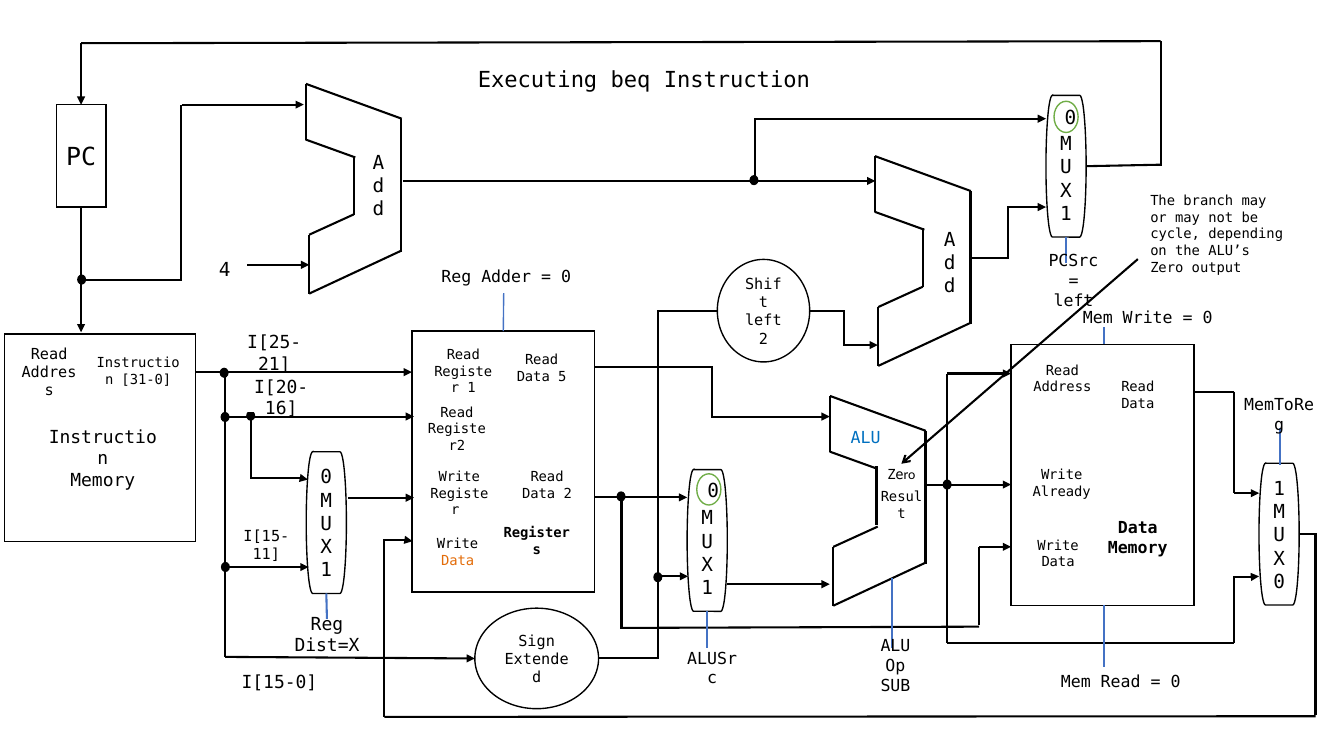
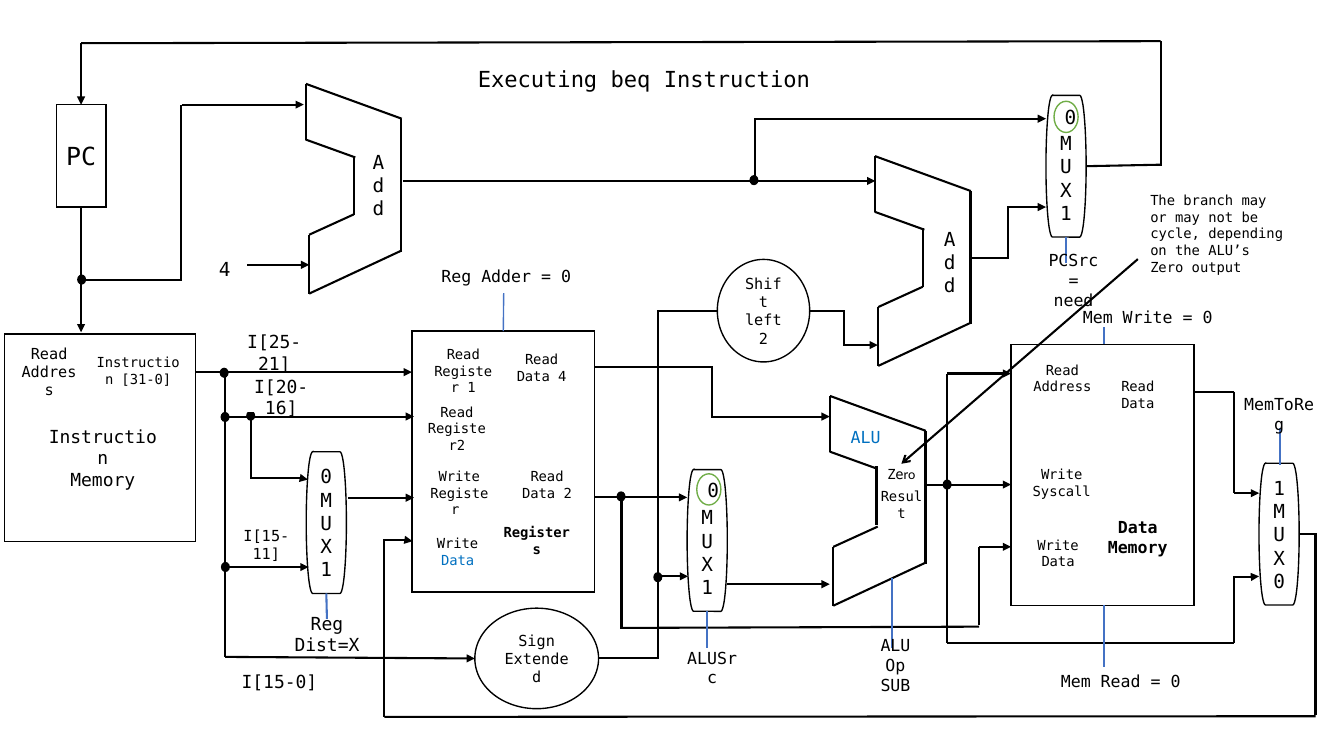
left at (1074, 301): left -> need
Data 5: 5 -> 4
Already: Already -> Syscall
Data at (458, 561) colour: orange -> blue
